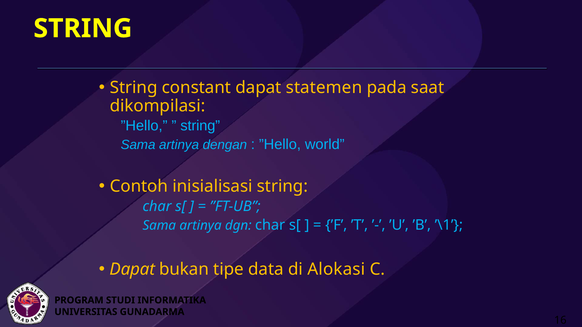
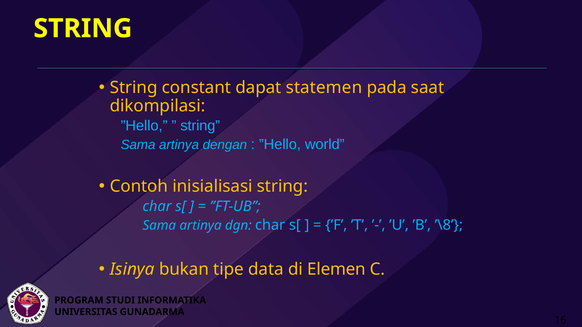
’\1: ’\1 -> ’\8
Dapat at (132, 270): Dapat -> Isinya
Alokasi: Alokasi -> Elemen
